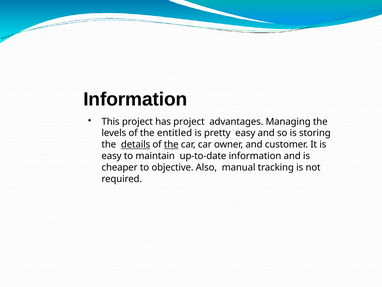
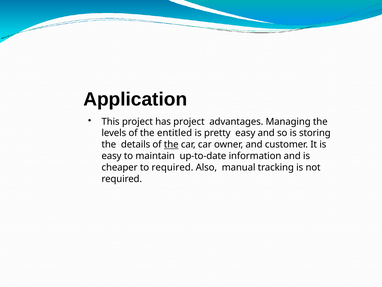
Information at (135, 99): Information -> Application
details underline: present -> none
to objective: objective -> required
